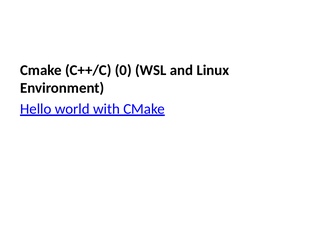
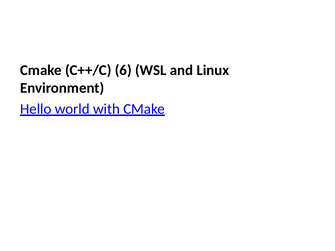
0: 0 -> 6
